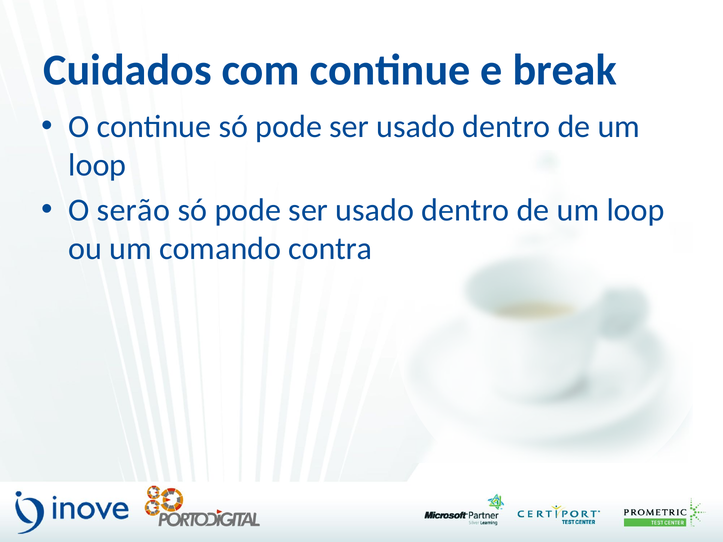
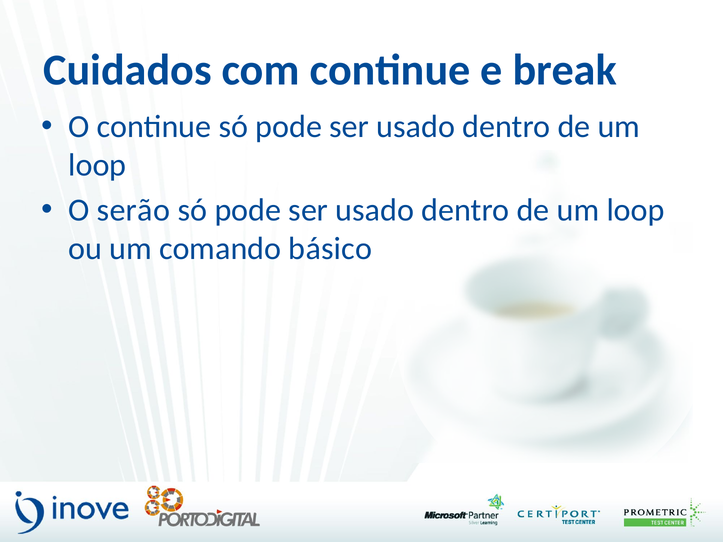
contra: contra -> básico
